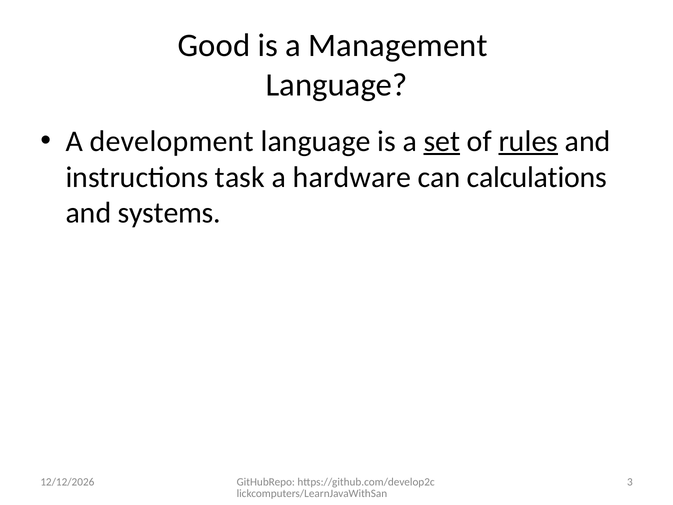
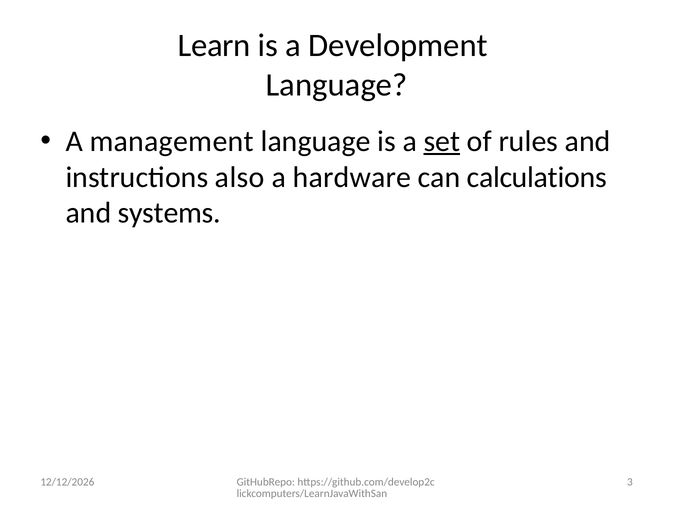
Good: Good -> Learn
Management: Management -> Development
development: development -> management
rules underline: present -> none
task: task -> also
